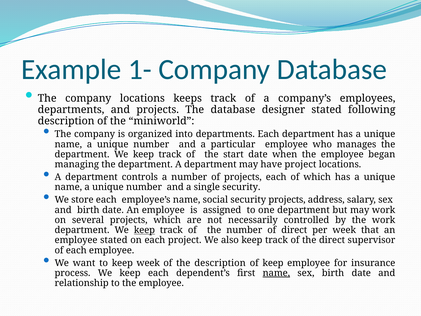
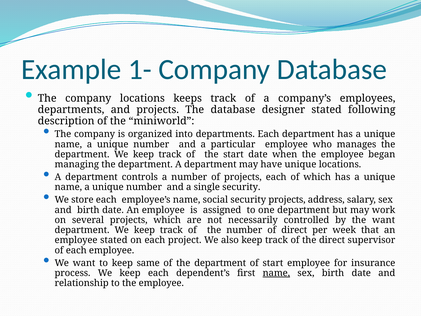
have project: project -> unique
the work: work -> want
keep at (144, 230) underline: present -> none
keep week: week -> same
of the description: description -> department
of keep: keep -> start
